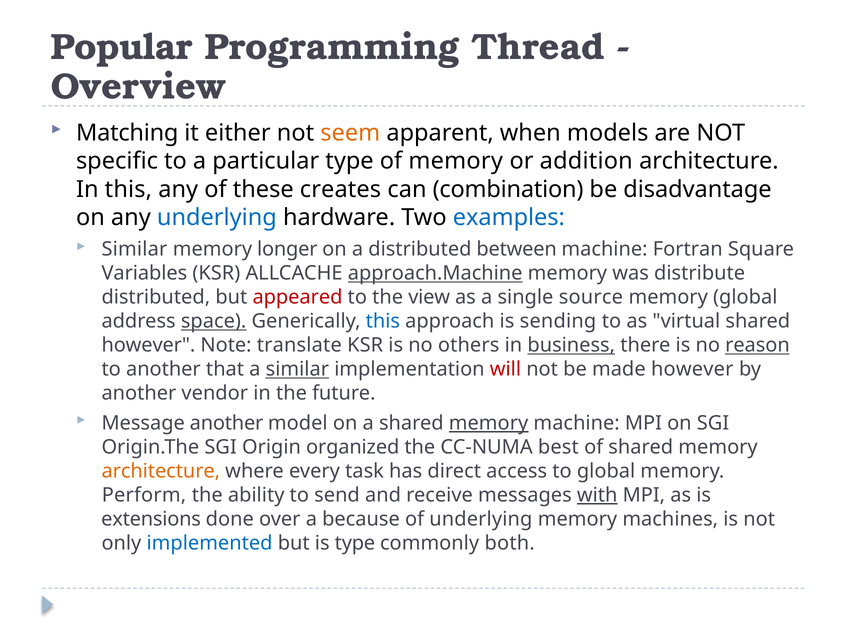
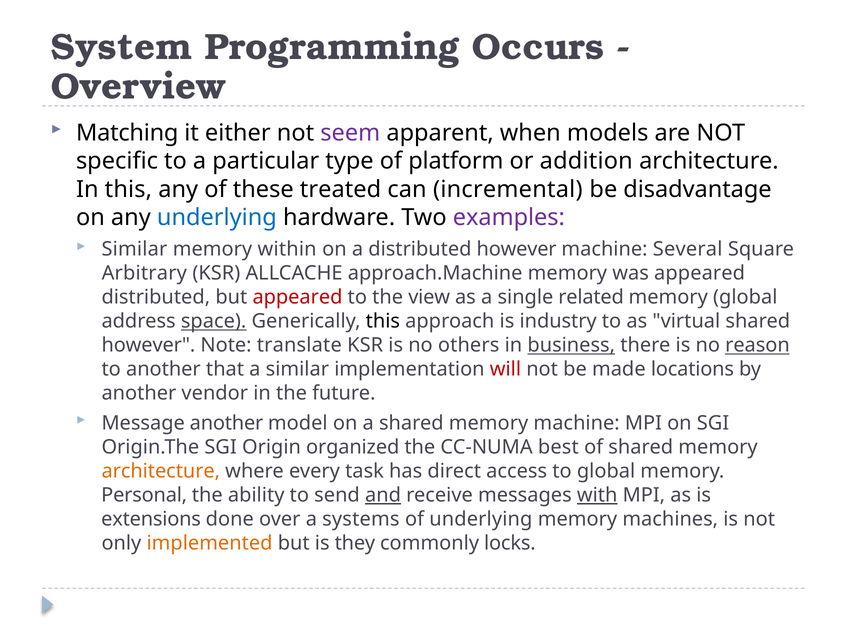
Popular: Popular -> System
Thread: Thread -> Occurs
seem colour: orange -> purple
of memory: memory -> platform
creates: creates -> treated
combination: combination -> incremental
examples colour: blue -> purple
longer: longer -> within
distributed between: between -> however
Fortran: Fortran -> Several
Variables: Variables -> Arbitrary
approach.Machine underline: present -> none
was distribute: distribute -> appeared
source: source -> related
this at (383, 321) colour: blue -> black
sending: sending -> industry
similar at (297, 369) underline: present -> none
made however: however -> locations
memory at (489, 423) underline: present -> none
Perform: Perform -> Personal
and underline: none -> present
because: because -> systems
implemented colour: blue -> orange
is type: type -> they
both: both -> locks
